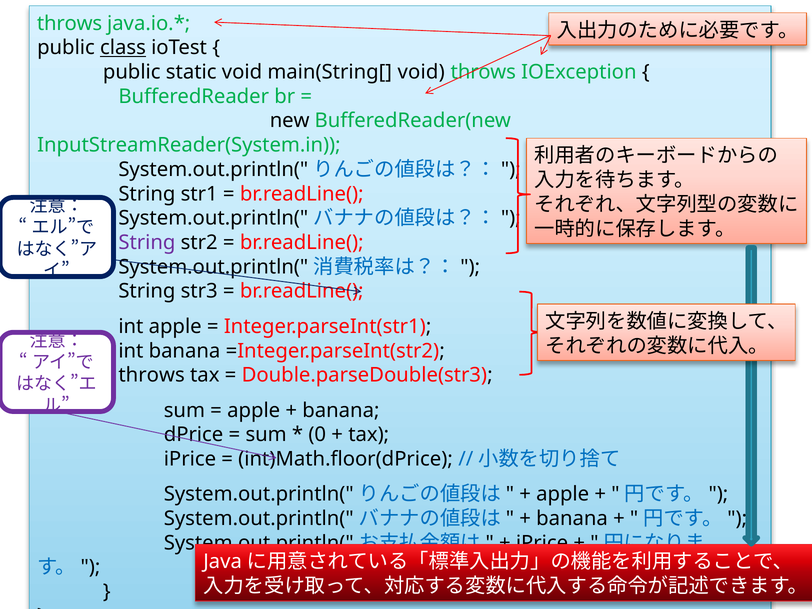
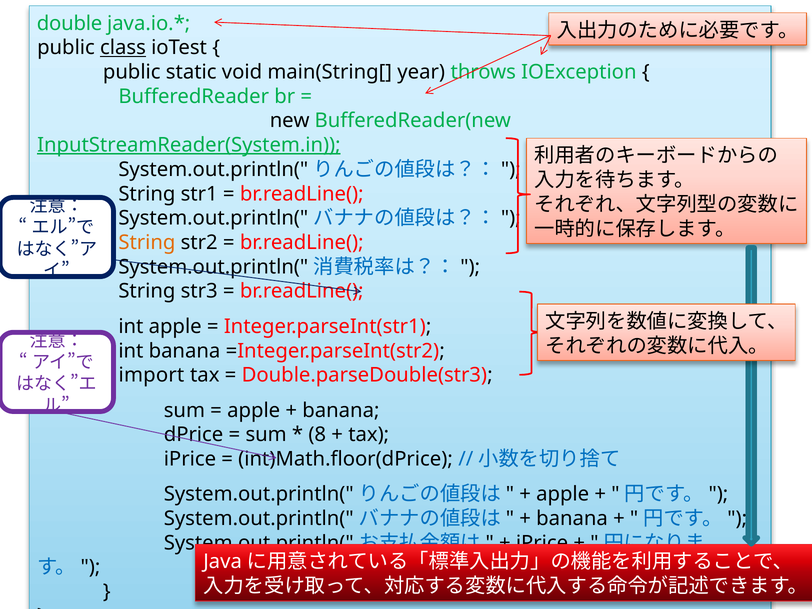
throws at (70, 23): throws -> double
main(String[ void: void -> year
InputStreamReader(System.in underline: none -> present
String at (147, 243) colour: purple -> orange
throws at (152, 375): throws -> import
0: 0 -> 8
